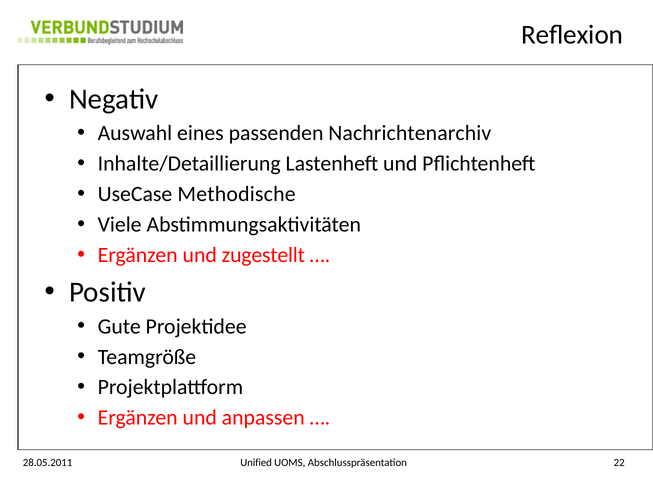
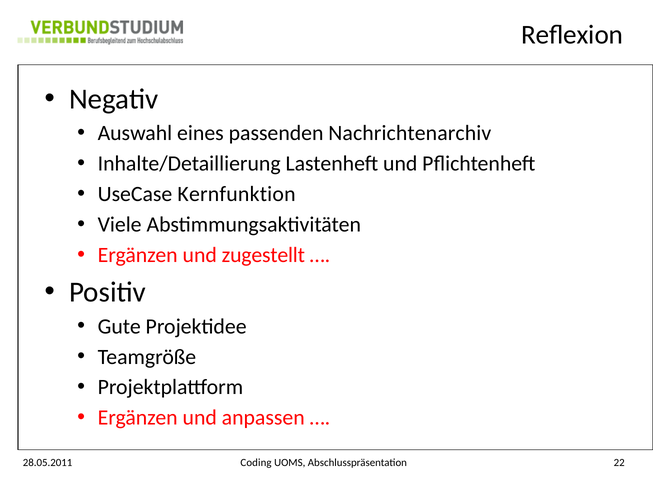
Methodische: Methodische -> Kernfunktion
Unified: Unified -> Coding
